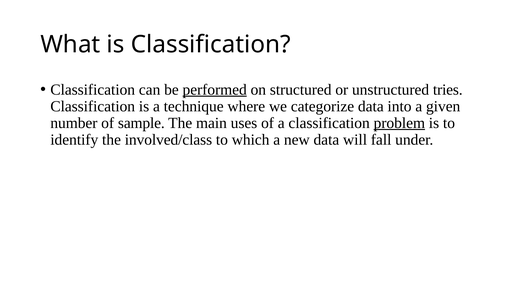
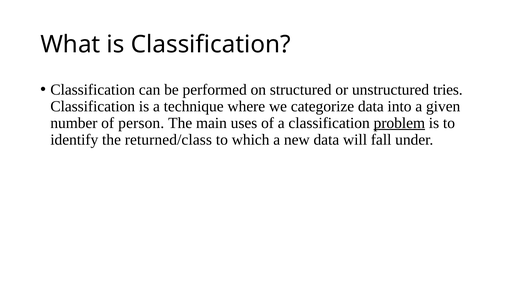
performed underline: present -> none
sample: sample -> person
involved/class: involved/class -> returned/class
